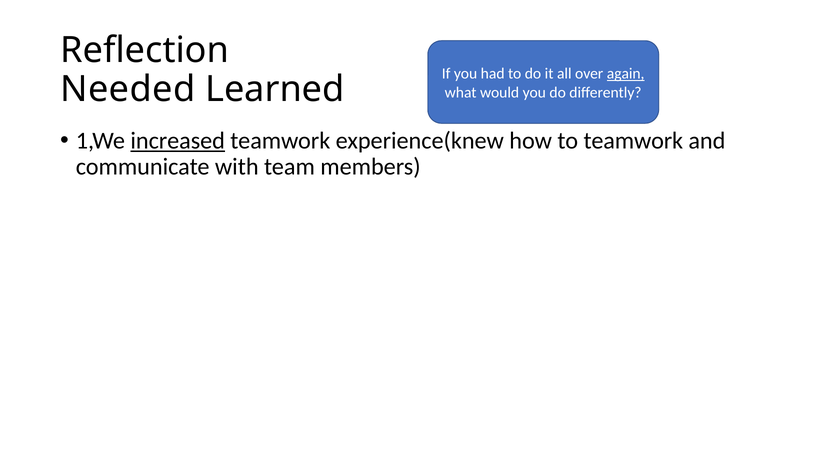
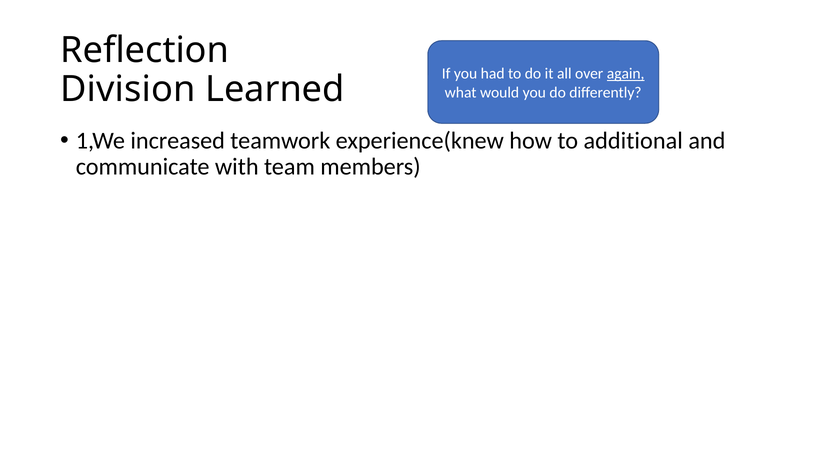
Needed: Needed -> Division
increased underline: present -> none
to teamwork: teamwork -> additional
